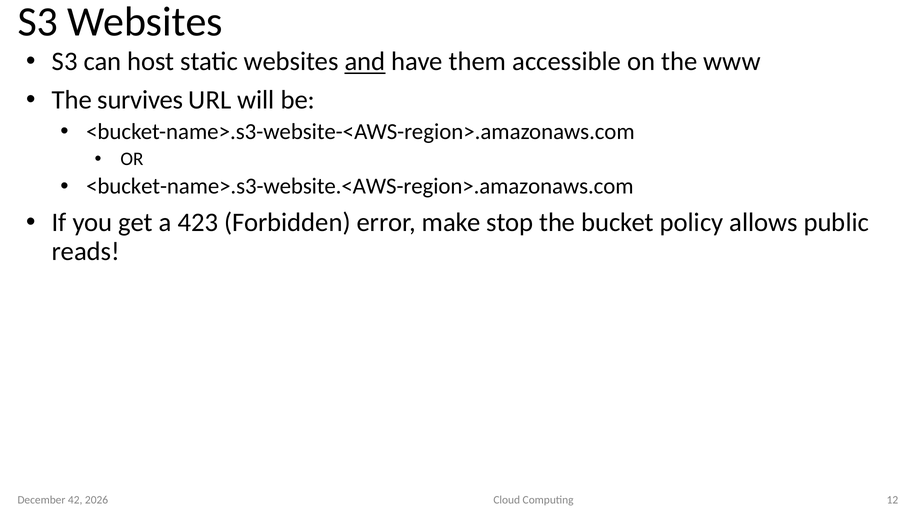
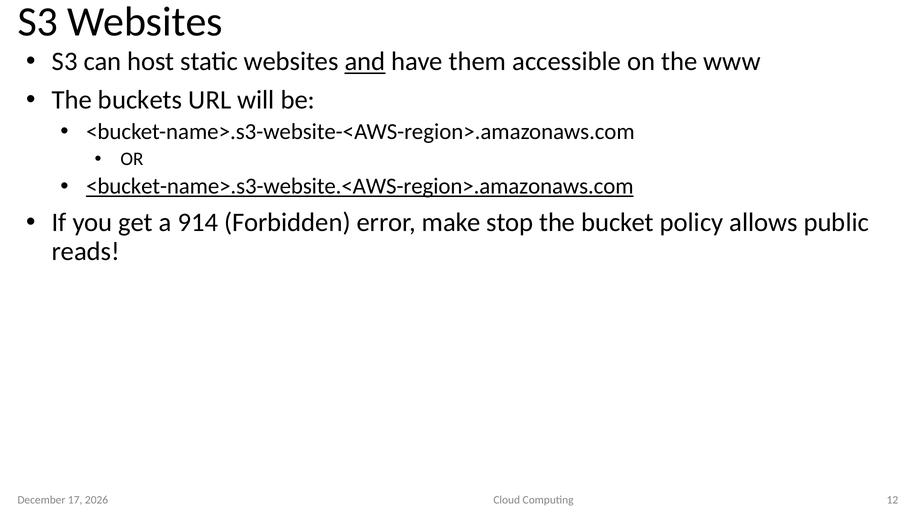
survives: survives -> buckets
<bucket-name>.s3-website.<AWS-region>.amazonaws.com underline: none -> present
423: 423 -> 914
42: 42 -> 17
